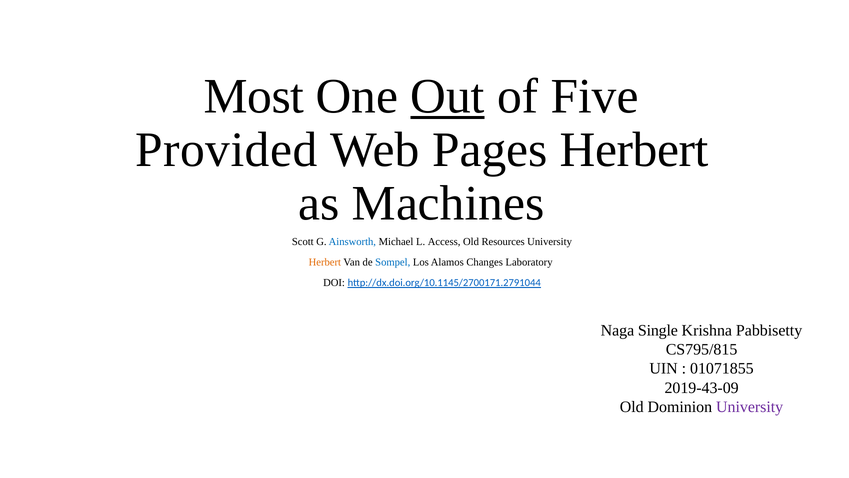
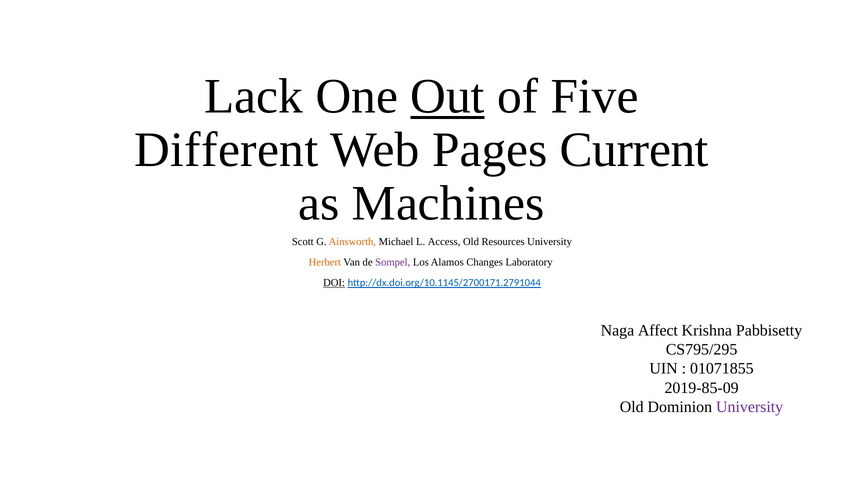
Most: Most -> Lack
Provided: Provided -> Different
Pages Herbert: Herbert -> Current
Ainsworth colour: blue -> orange
Sompel colour: blue -> purple
DOI underline: none -> present
Single: Single -> Affect
CS795/815: CS795/815 -> CS795/295
2019-43-09: 2019-43-09 -> 2019-85-09
